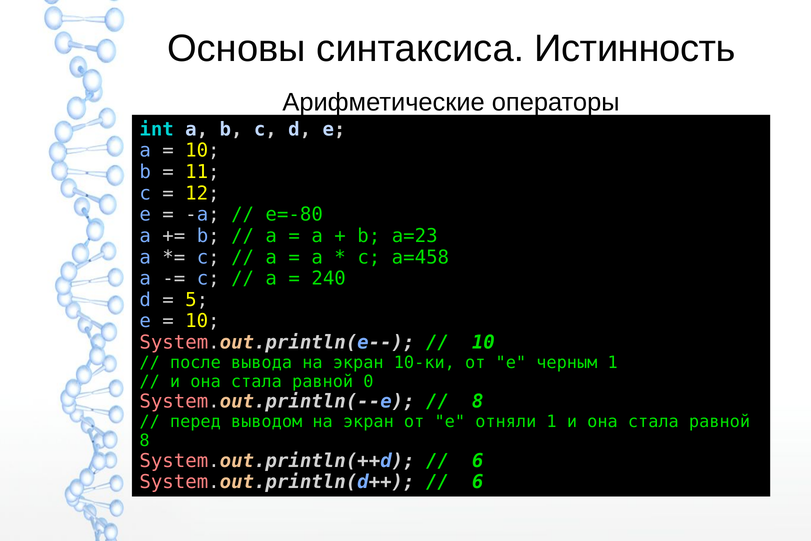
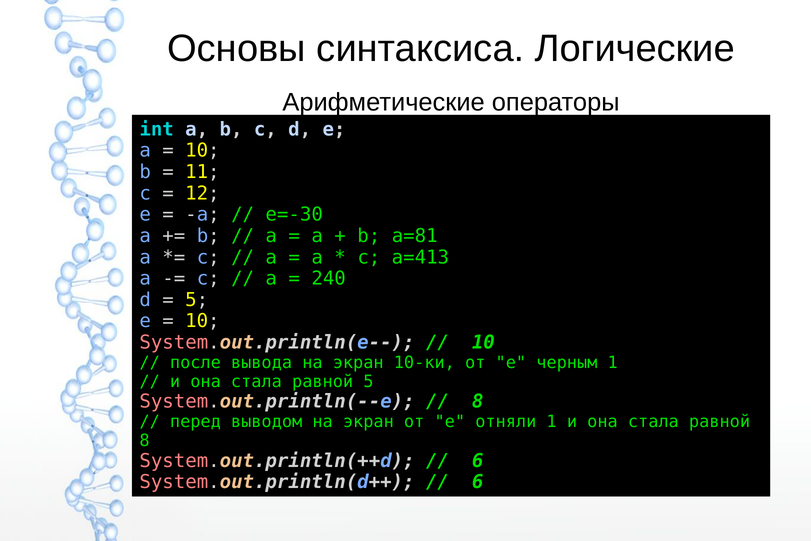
Истинность: Истинность -> Логические
e=-80: e=-80 -> e=-30
a=23: a=23 -> a=81
a=458: a=458 -> a=413
равной 0: 0 -> 5
